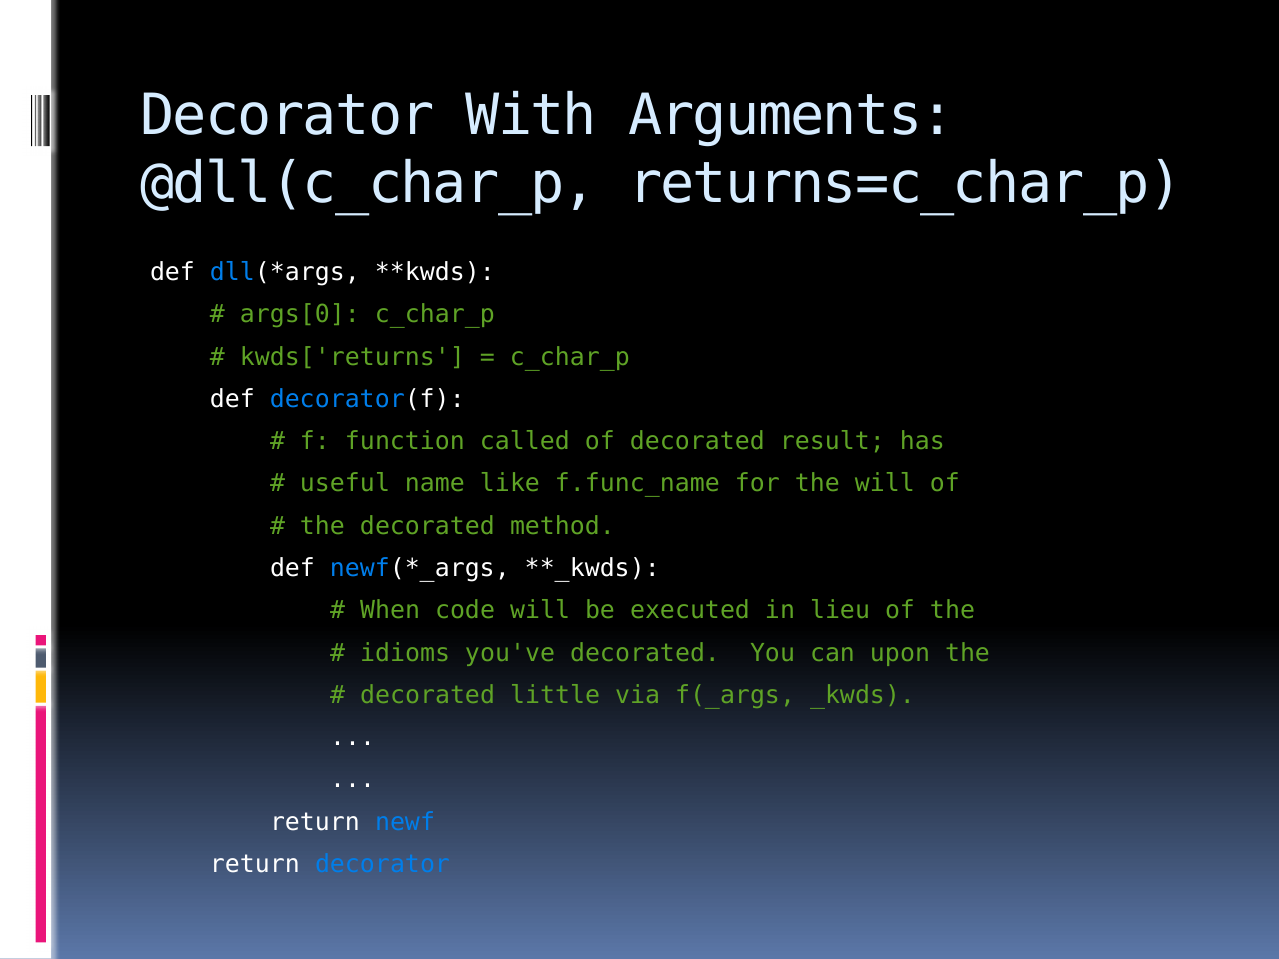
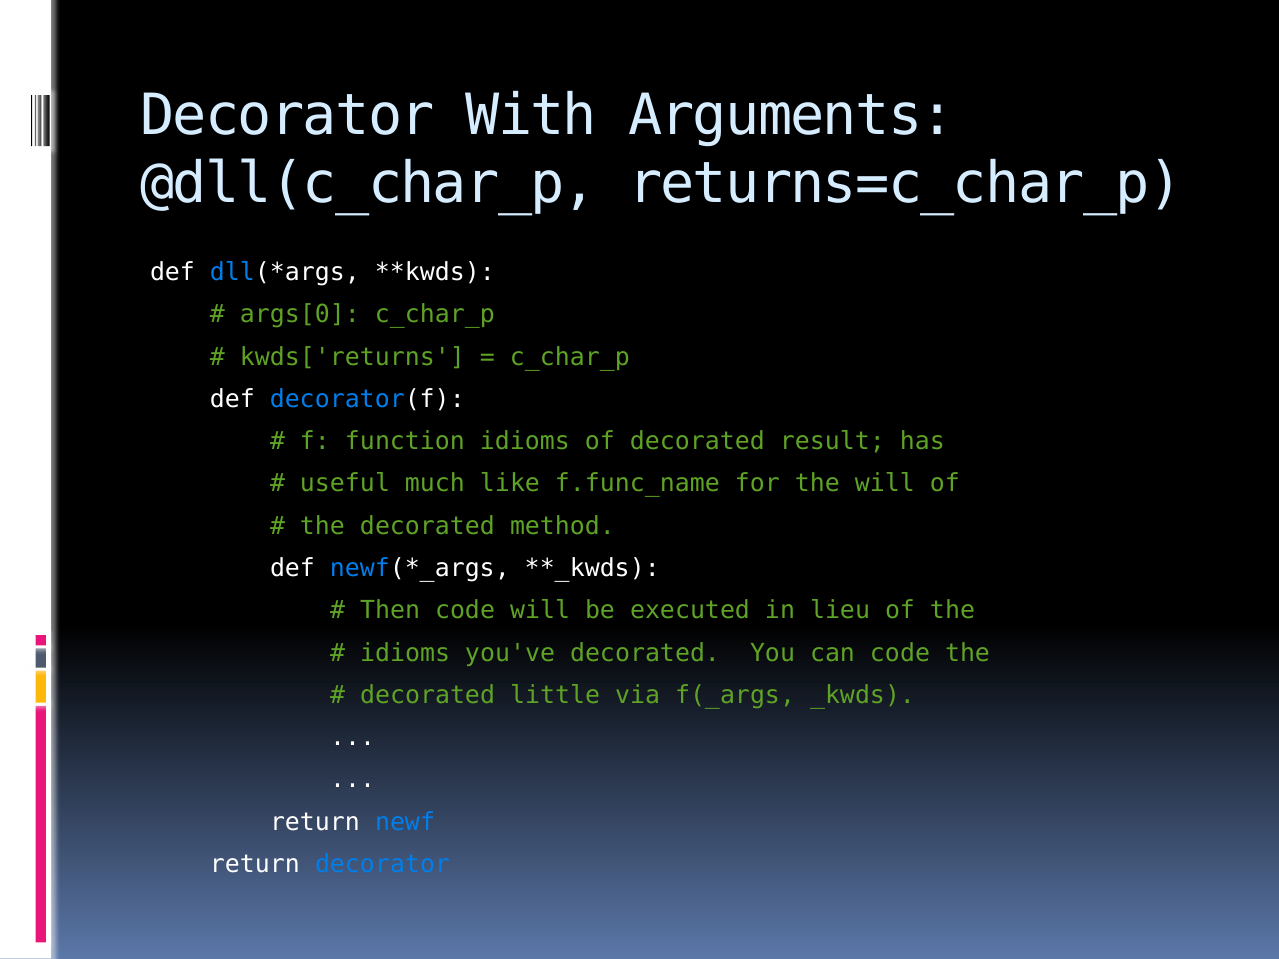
function called: called -> idioms
name: name -> much
When: When -> Then
can upon: upon -> code
